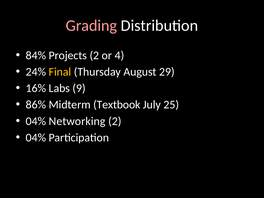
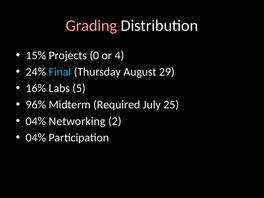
84%: 84% -> 15%
Projects 2: 2 -> 0
Final colour: yellow -> light blue
9: 9 -> 5
86%: 86% -> 96%
Textbook: Textbook -> Required
